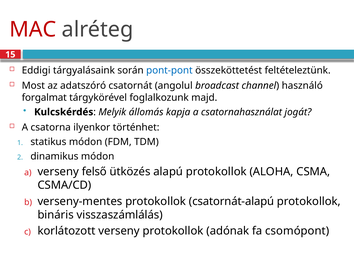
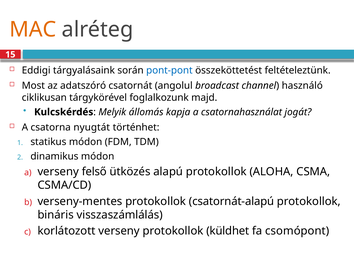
MAC colour: red -> orange
forgalmat: forgalmat -> ciklikusan
ilyenkor: ilyenkor -> nyugtát
adónak: adónak -> küldhet
